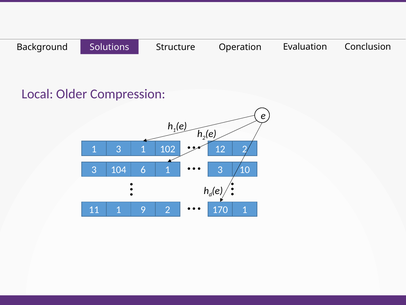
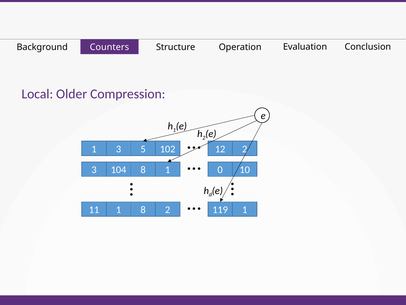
Solutions: Solutions -> Counters
3 1: 1 -> 5
104 6: 6 -> 8
3 at (220, 170): 3 -> 0
1 9: 9 -> 8
170: 170 -> 119
